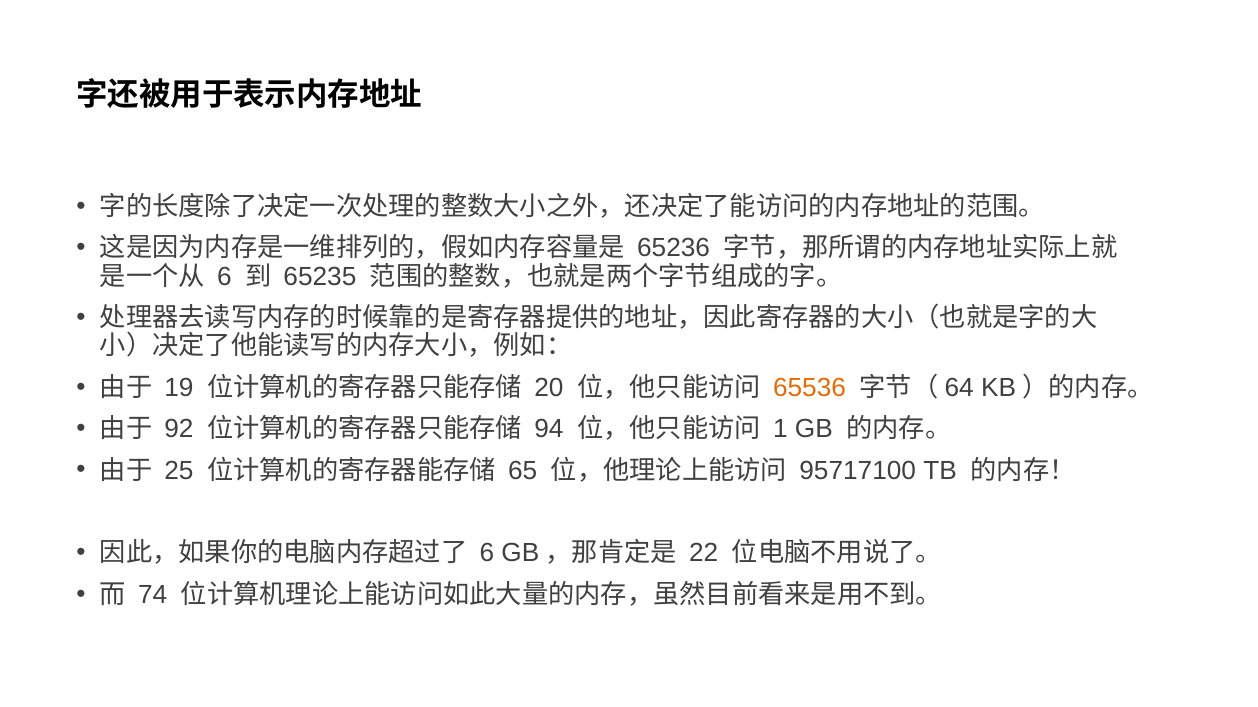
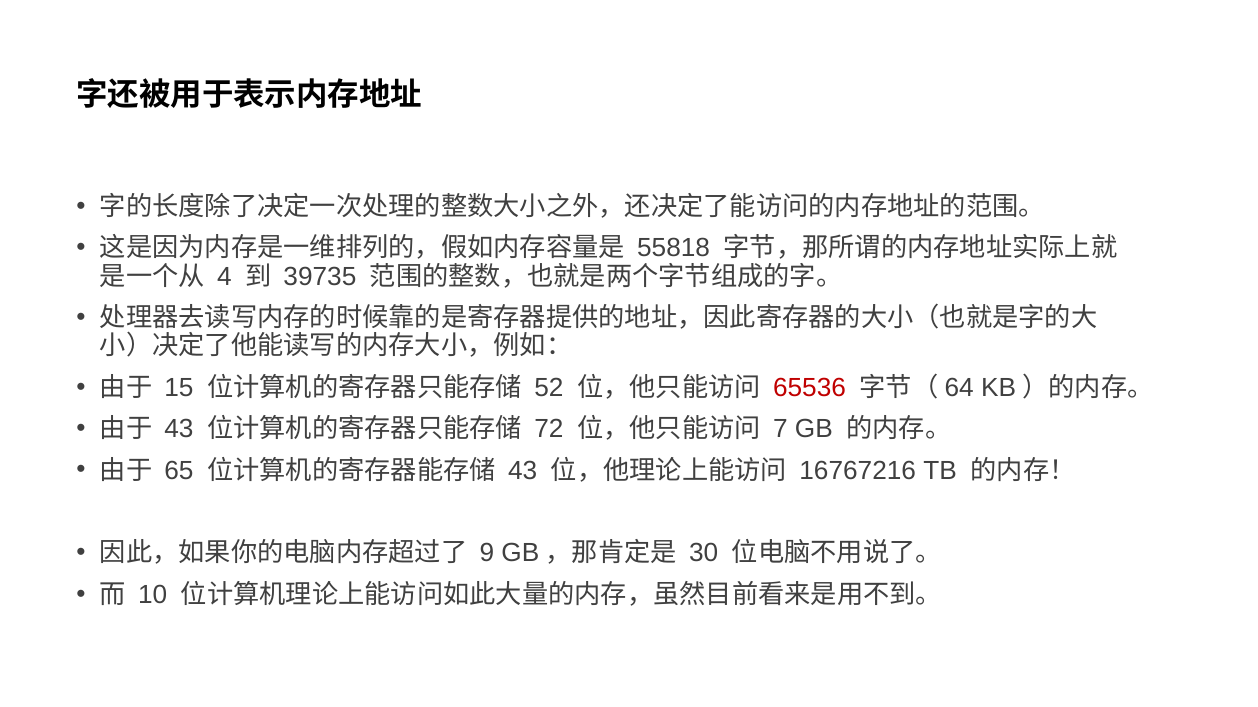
65236: 65236 -> 55818
6 at (224, 277): 6 -> 4
65235: 65235 -> 39735
19: 19 -> 15
20: 20 -> 52
65536 colour: orange -> red
92 at (179, 429): 92 -> 43
94: 94 -> 72
1: 1 -> 7
25: 25 -> 65
65 at (523, 471): 65 -> 43
95717100: 95717100 -> 16767216
6 at (487, 554): 6 -> 9
22: 22 -> 30
74: 74 -> 10
